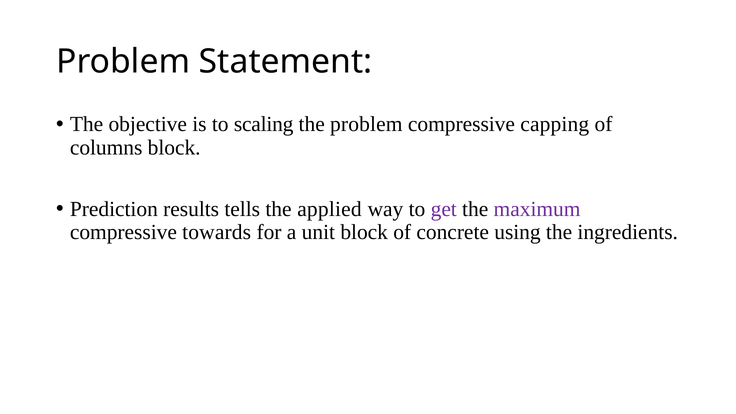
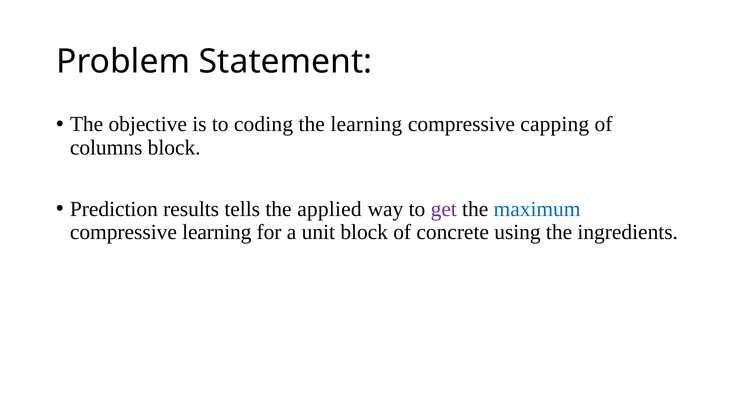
scaling: scaling -> coding
the problem: problem -> learning
maximum colour: purple -> blue
compressive towards: towards -> learning
